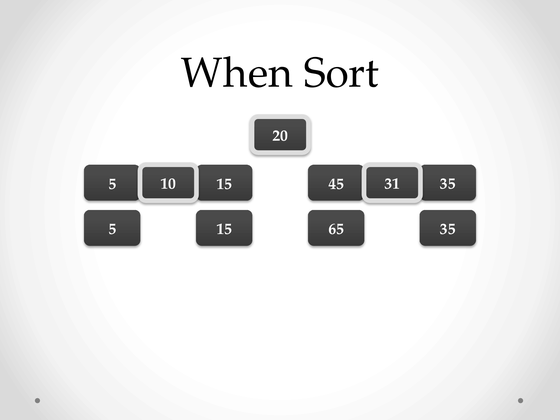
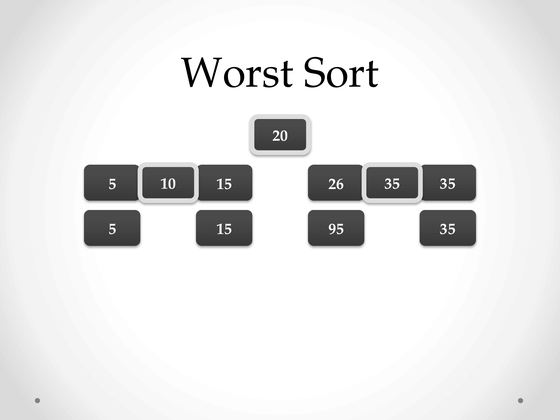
When: When -> Worst
45: 45 -> 26
10 31: 31 -> 35
65: 65 -> 95
